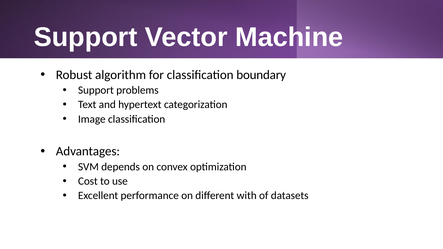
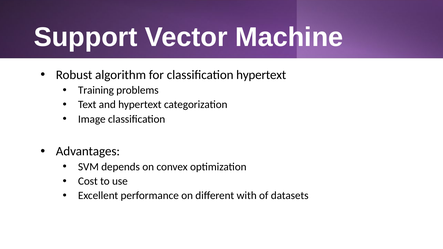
classification boundary: boundary -> hypertext
Support at (96, 90): Support -> Training
